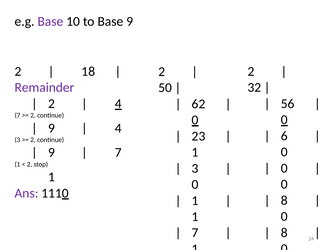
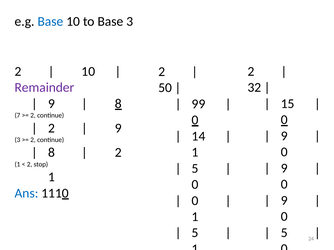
Base at (50, 21) colour: purple -> blue
Base 9: 9 -> 3
18 at (88, 72): 18 -> 10
2 at (51, 104): 2 -> 9
4 at (118, 104): 4 -> 8
56: 56 -> 15
62: 62 -> 99
9 at (51, 128): 9 -> 2
4 at (118, 128): 4 -> 9
6 at (284, 136): 6 -> 9
23: 23 -> 14
9 at (51, 153): 9 -> 8
7 at (118, 153): 7 -> 2
0 at (284, 168): 0 -> 9
3 at (195, 169): 3 -> 5
Ans at (27, 194) colour: purple -> blue
8 at (284, 201): 8 -> 9
1 at (195, 201): 1 -> 0
8 at (284, 233): 8 -> 5
7 at (195, 233): 7 -> 5
